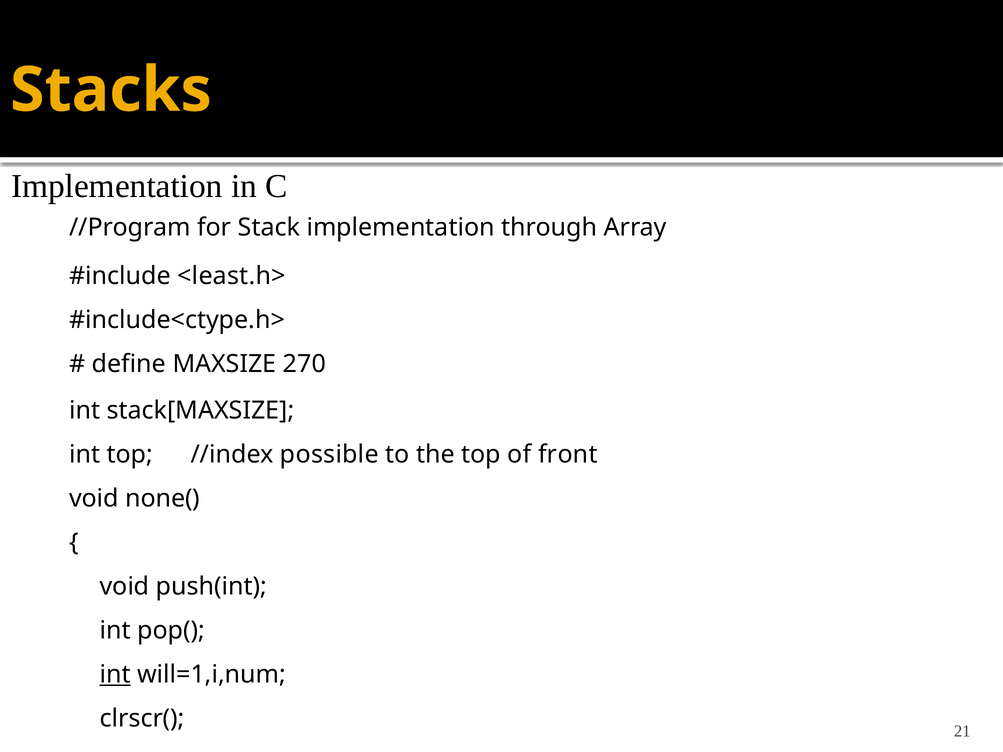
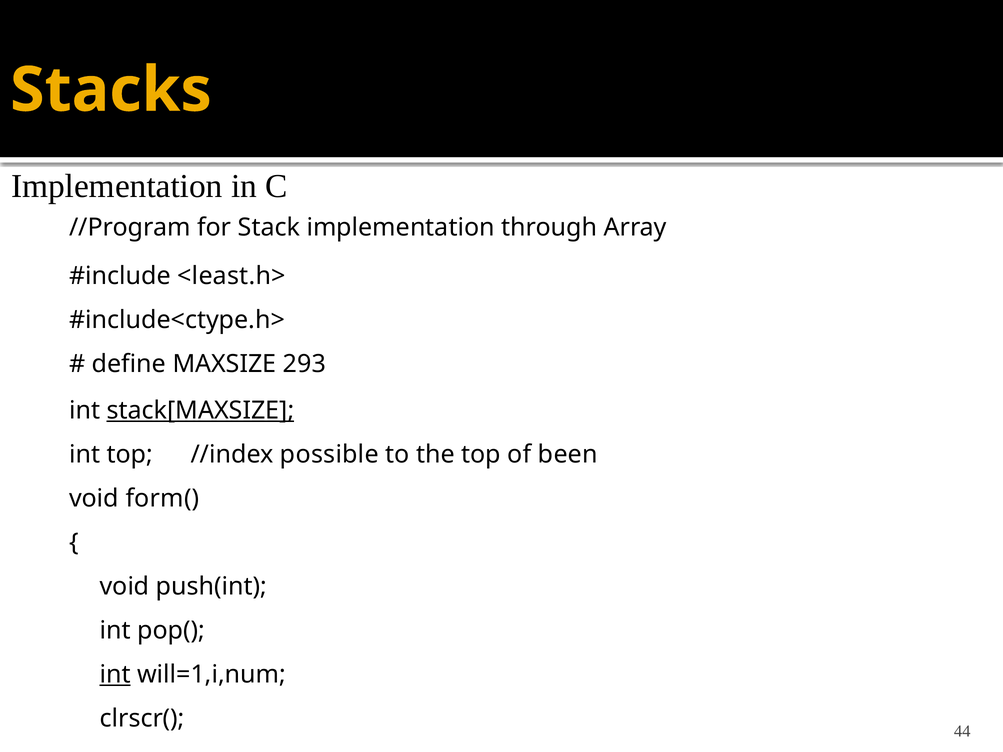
270: 270 -> 293
stack[MAXSIZE underline: none -> present
front: front -> been
none(: none( -> form(
21: 21 -> 44
